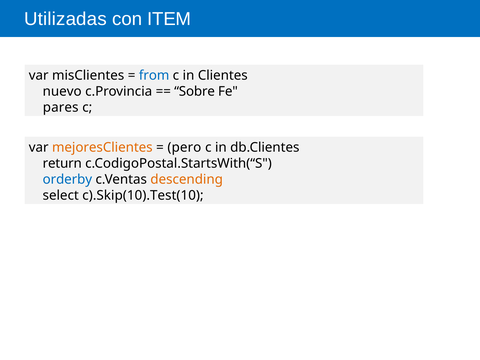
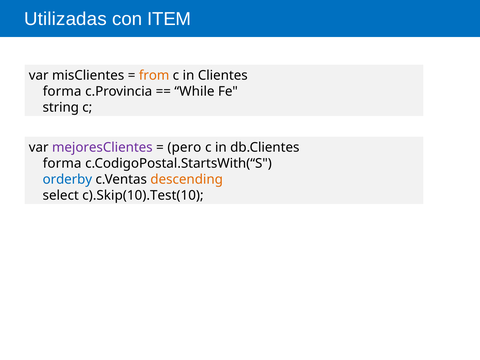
from colour: blue -> orange
nuevo at (62, 91): nuevo -> forma
Sobre: Sobre -> While
pares: pares -> string
mejoresClientes colour: orange -> purple
return at (62, 163): return -> forma
